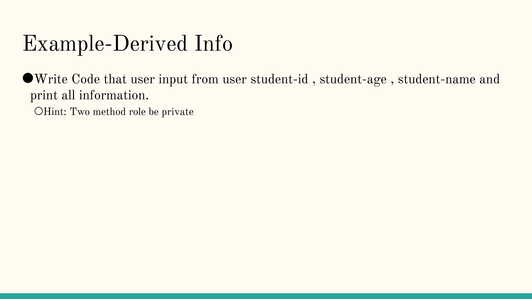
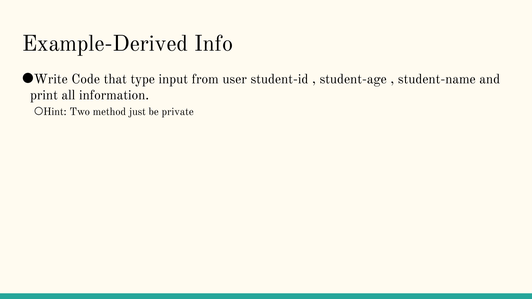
that user: user -> type
role: role -> just
